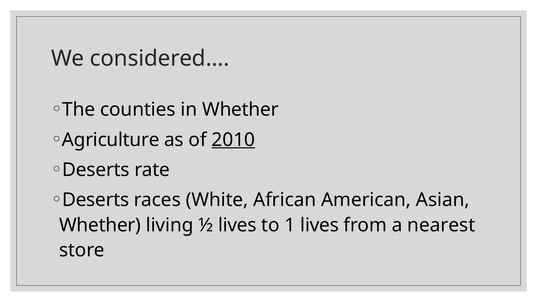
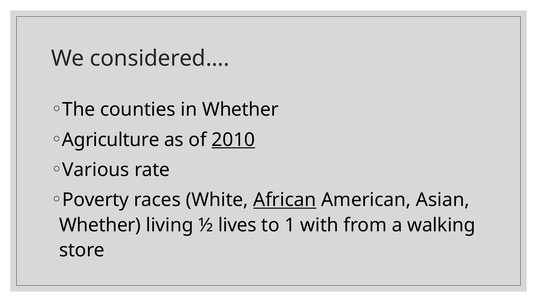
Deserts at (96, 170): Deserts -> Various
Deserts at (96, 200): Deserts -> Poverty
African underline: none -> present
1 lives: lives -> with
nearest: nearest -> walking
